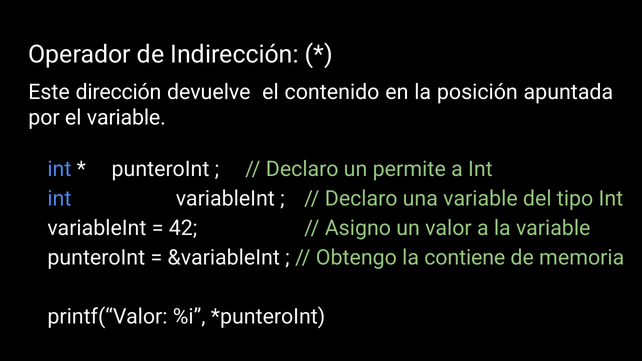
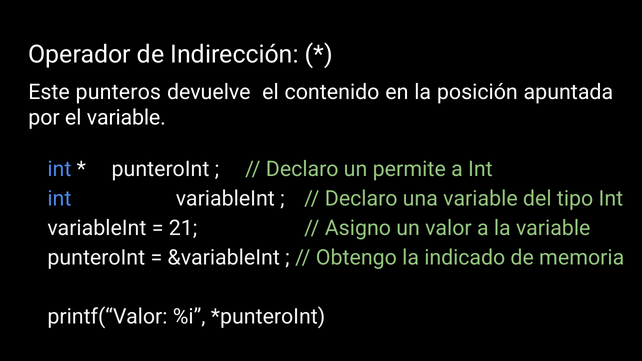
dirección: dirección -> punteros
42: 42 -> 21
contiene: contiene -> indicado
